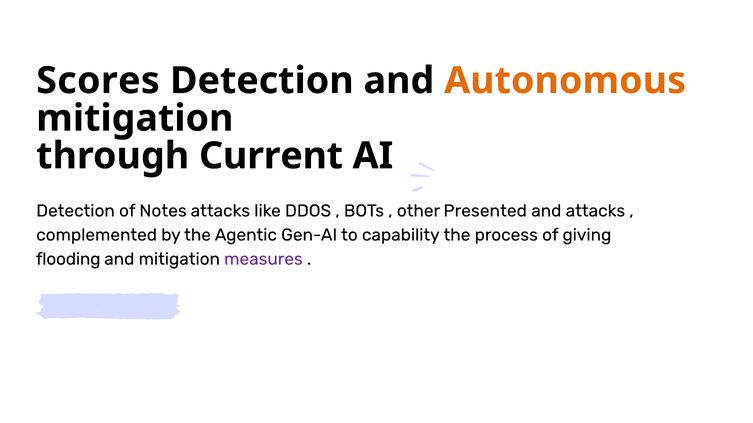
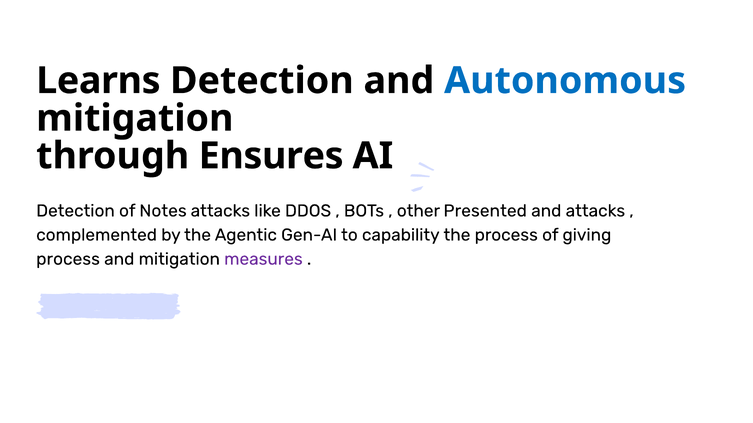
Scores: Scores -> Learns
Autonomous colour: orange -> blue
Current: Current -> Ensures
flooding at (68, 259): flooding -> process
